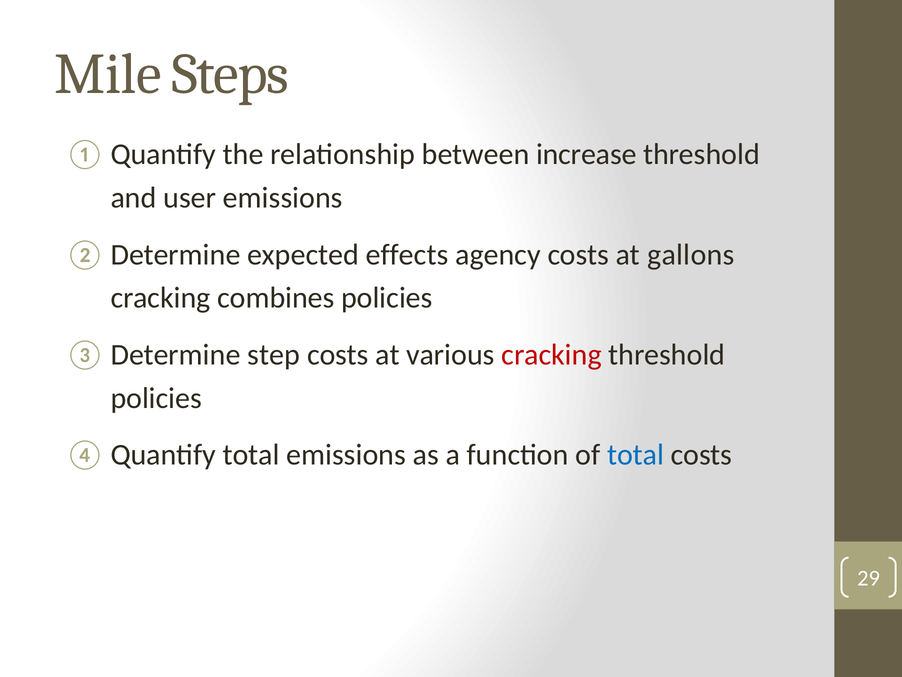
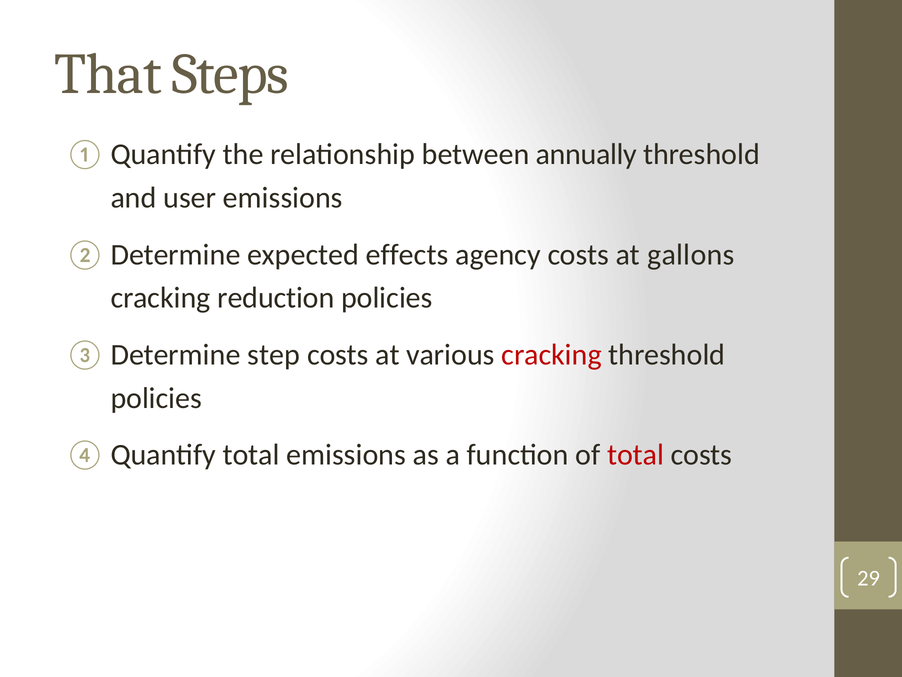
Mile: Mile -> That
increase: increase -> annually
combines: combines -> reduction
total at (636, 455) colour: blue -> red
